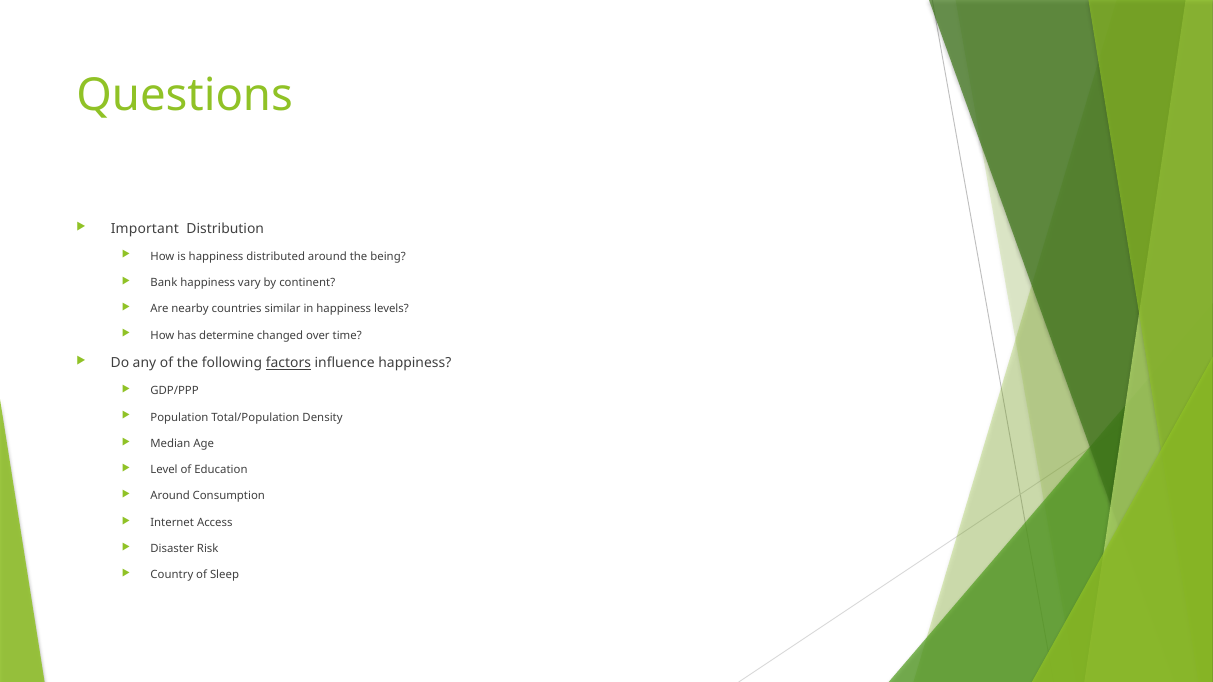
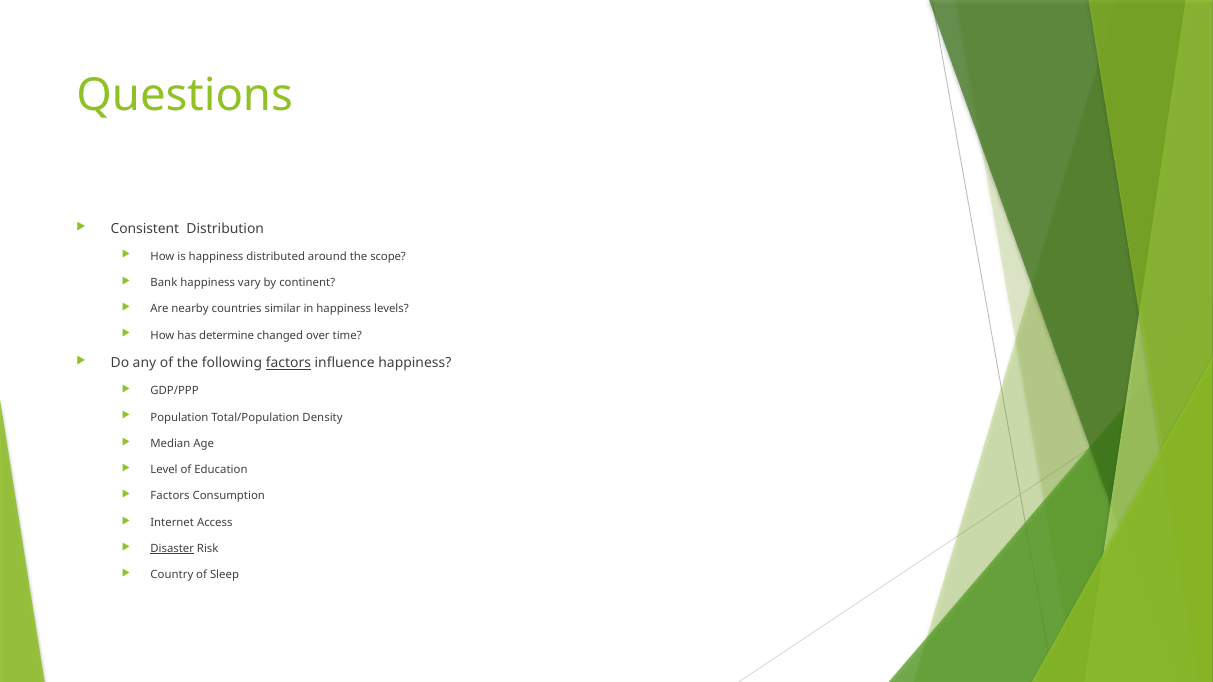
Important: Important -> Consistent
being: being -> scope
Around at (170, 496): Around -> Factors
Disaster underline: none -> present
